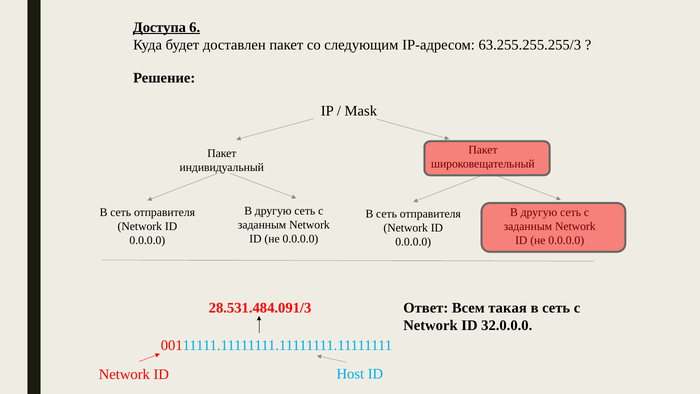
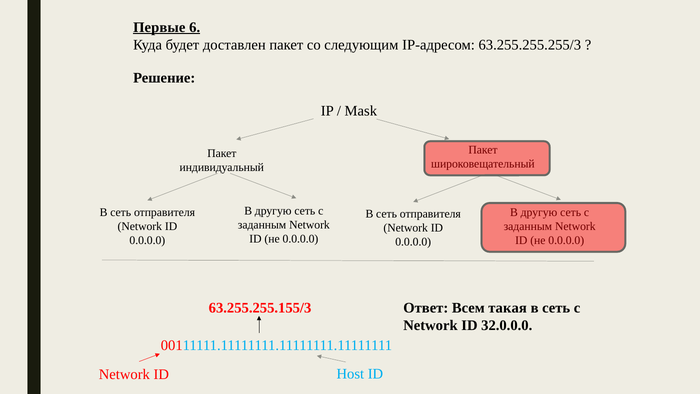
Доступа: Доступа -> Первые
28.531.484.091/3: 28.531.484.091/3 -> 63.255.255.155/3
